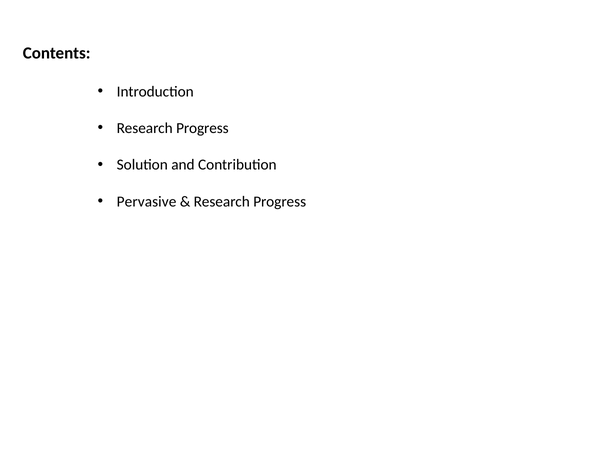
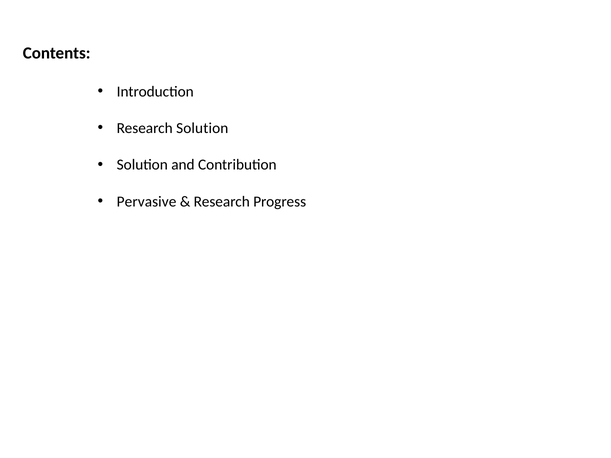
Progress at (202, 128): Progress -> Solution
